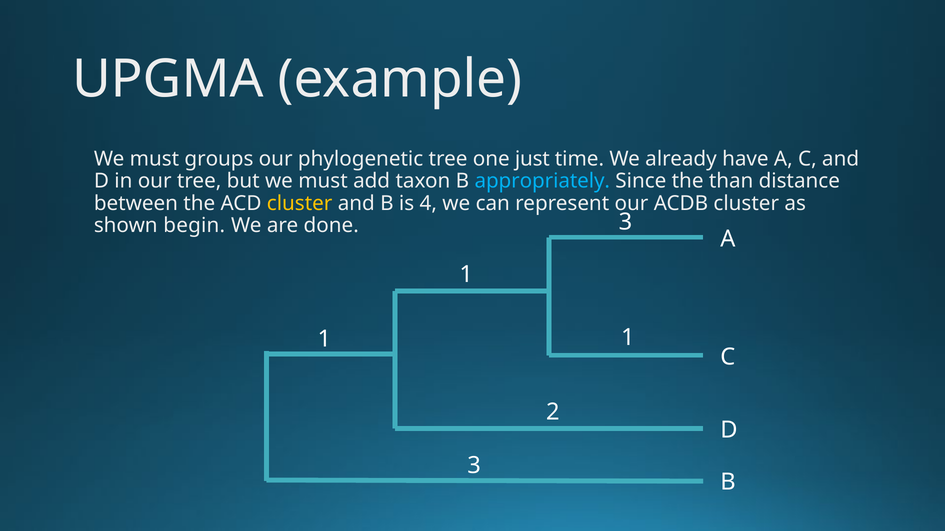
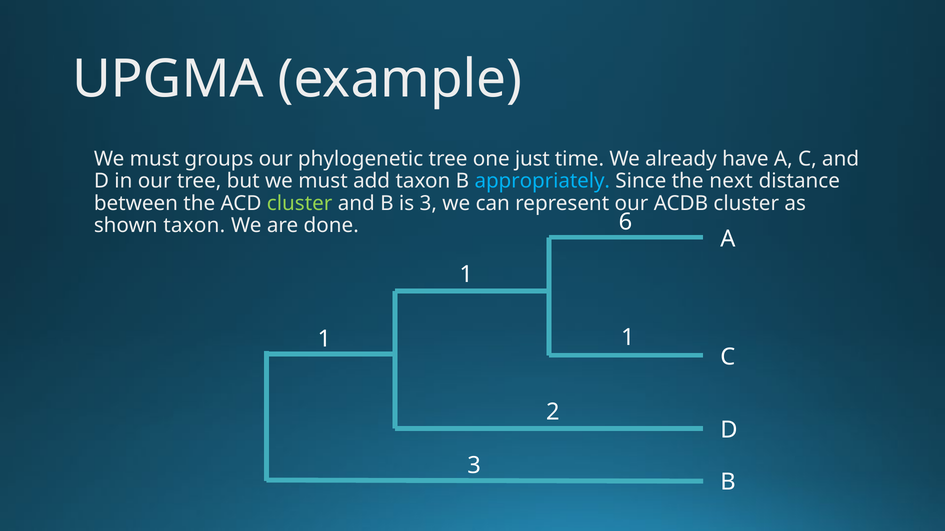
than: than -> next
cluster at (300, 204) colour: yellow -> light green
is 4: 4 -> 3
shown begin: begin -> taxon
done 3: 3 -> 6
